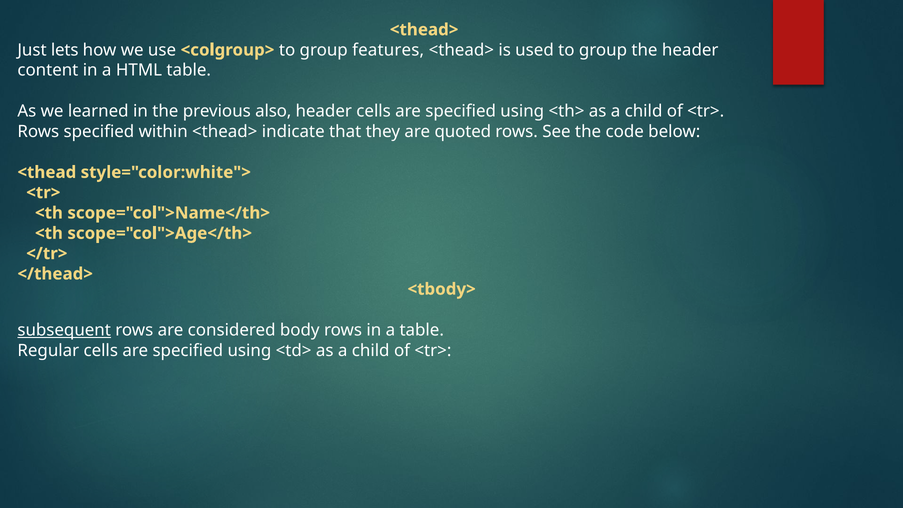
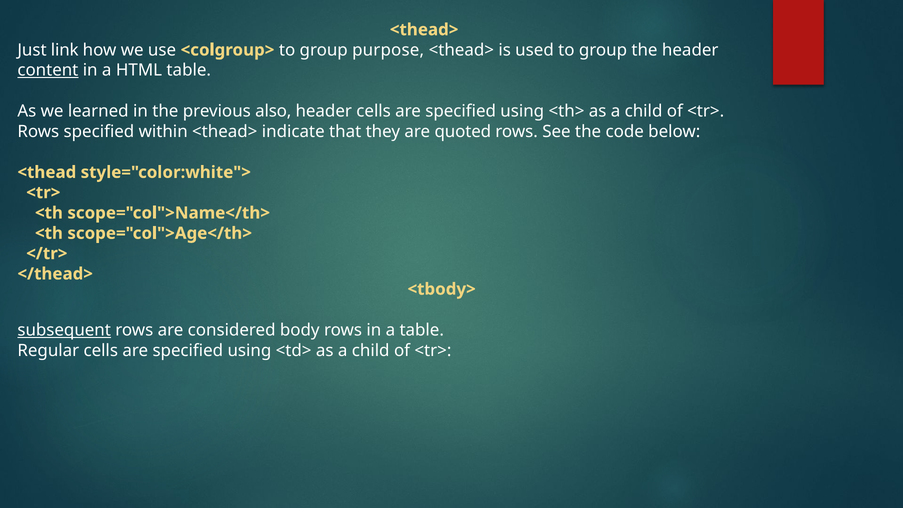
lets: lets -> link
features: features -> purpose
content underline: none -> present
